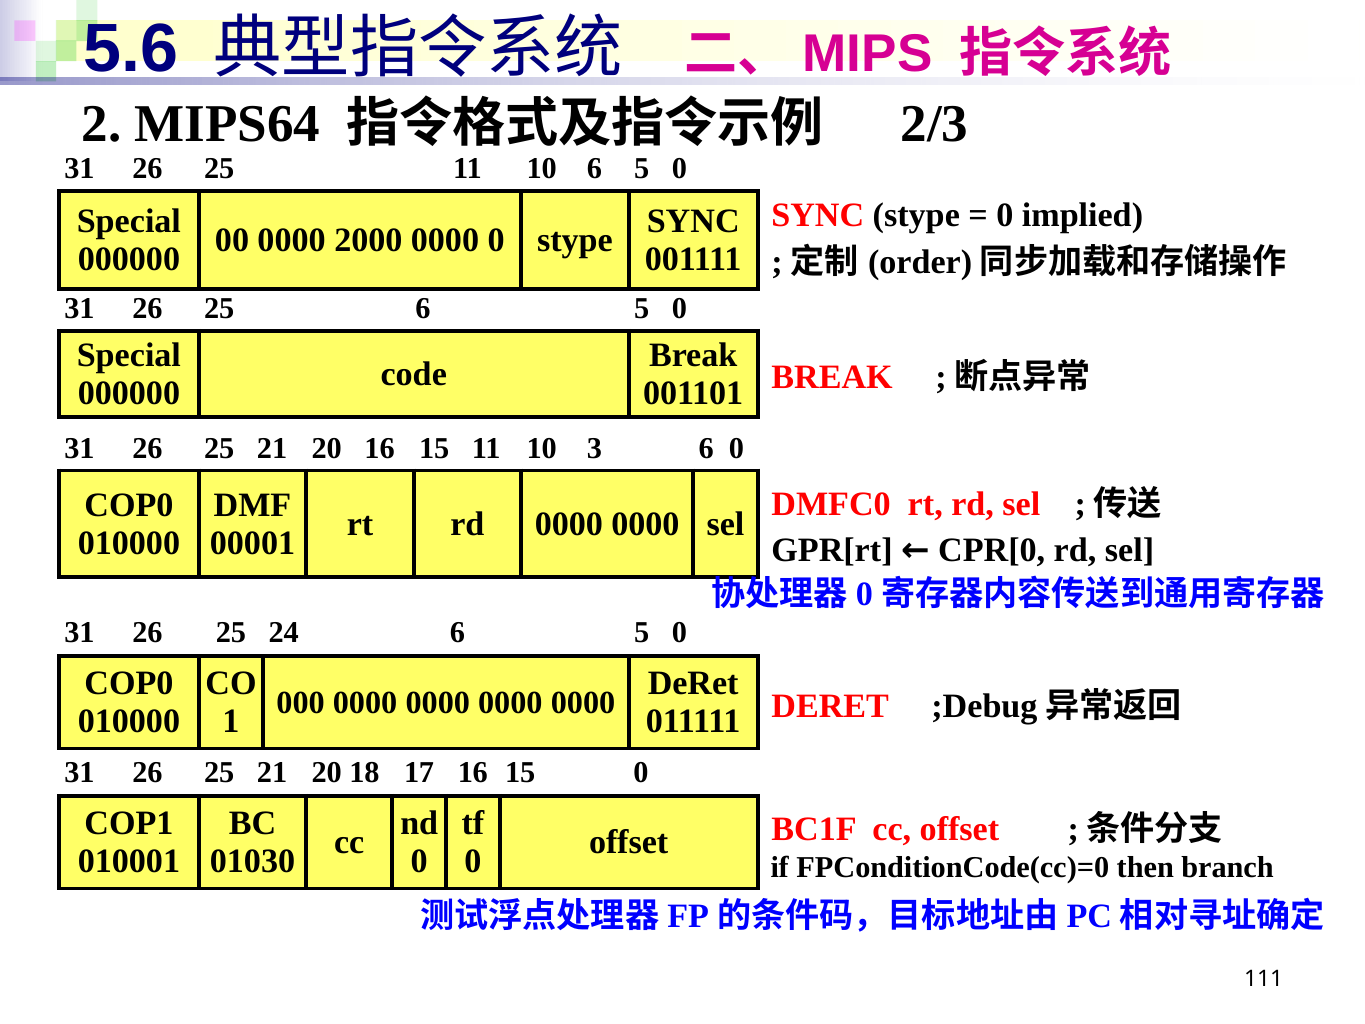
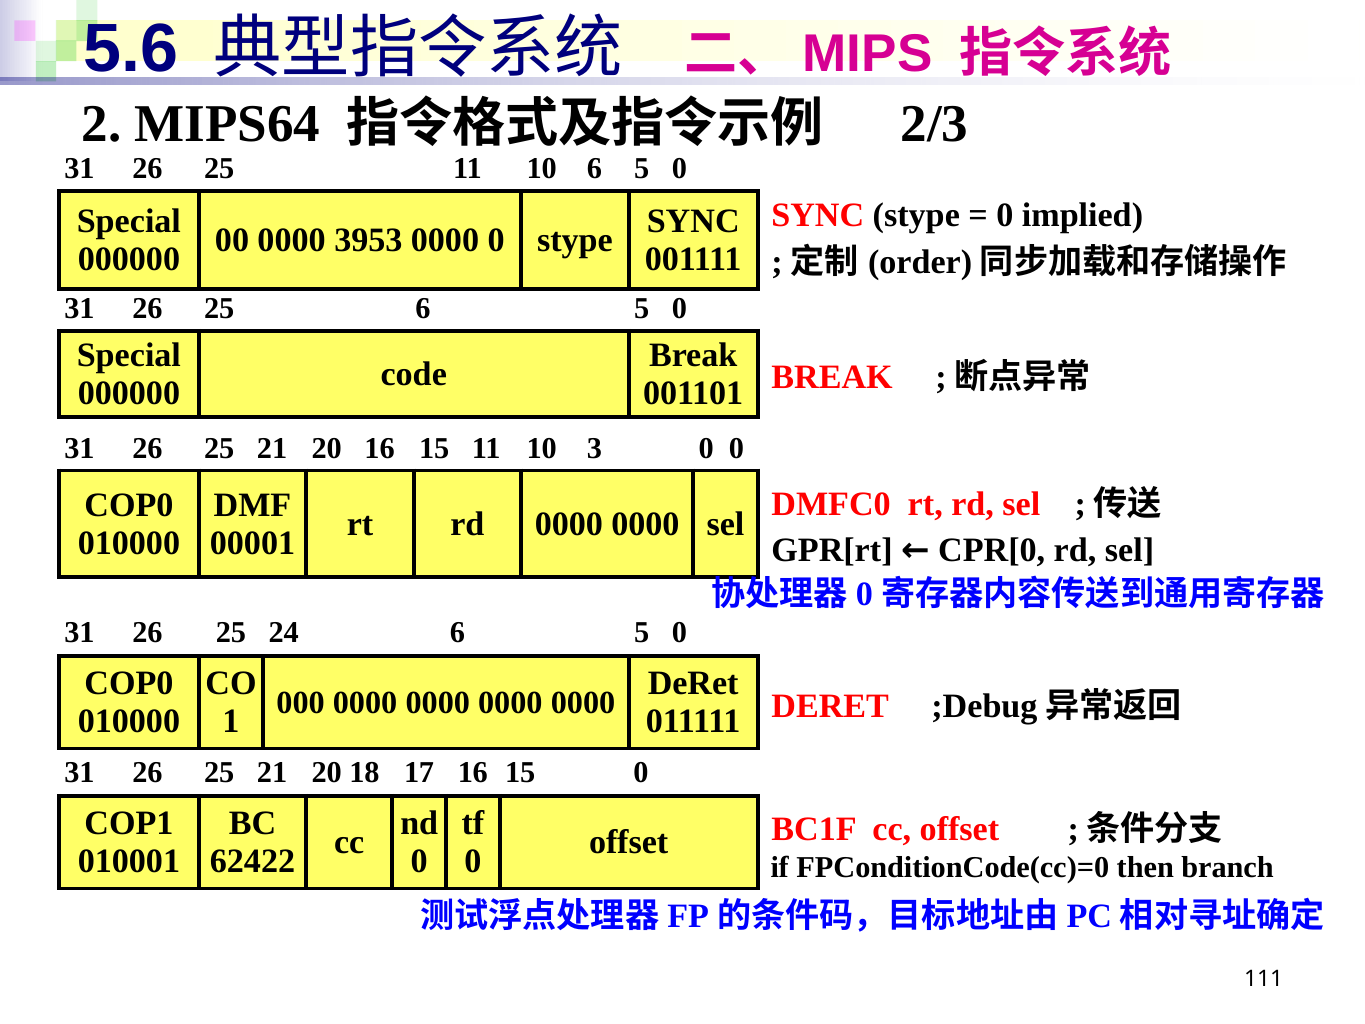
2000: 2000 -> 3953
3 6: 6 -> 0
01030: 01030 -> 62422
